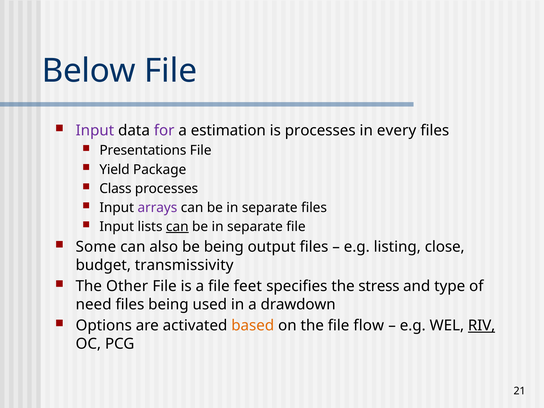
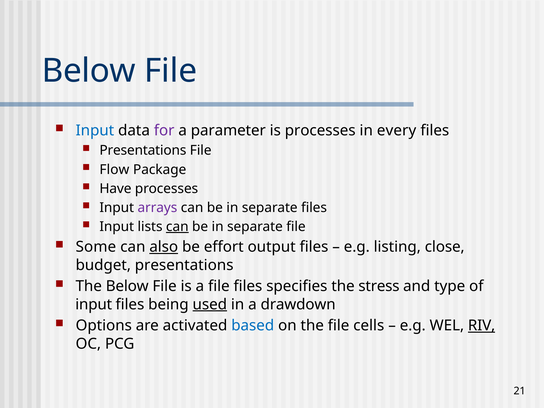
Input at (95, 131) colour: purple -> blue
estimation: estimation -> parameter
Yield: Yield -> Flow
Class: Class -> Have
also underline: none -> present
be being: being -> effort
budget transmissivity: transmissivity -> presentations
The Other: Other -> Below
file feet: feet -> files
need at (94, 304): need -> input
used underline: none -> present
based colour: orange -> blue
flow: flow -> cells
